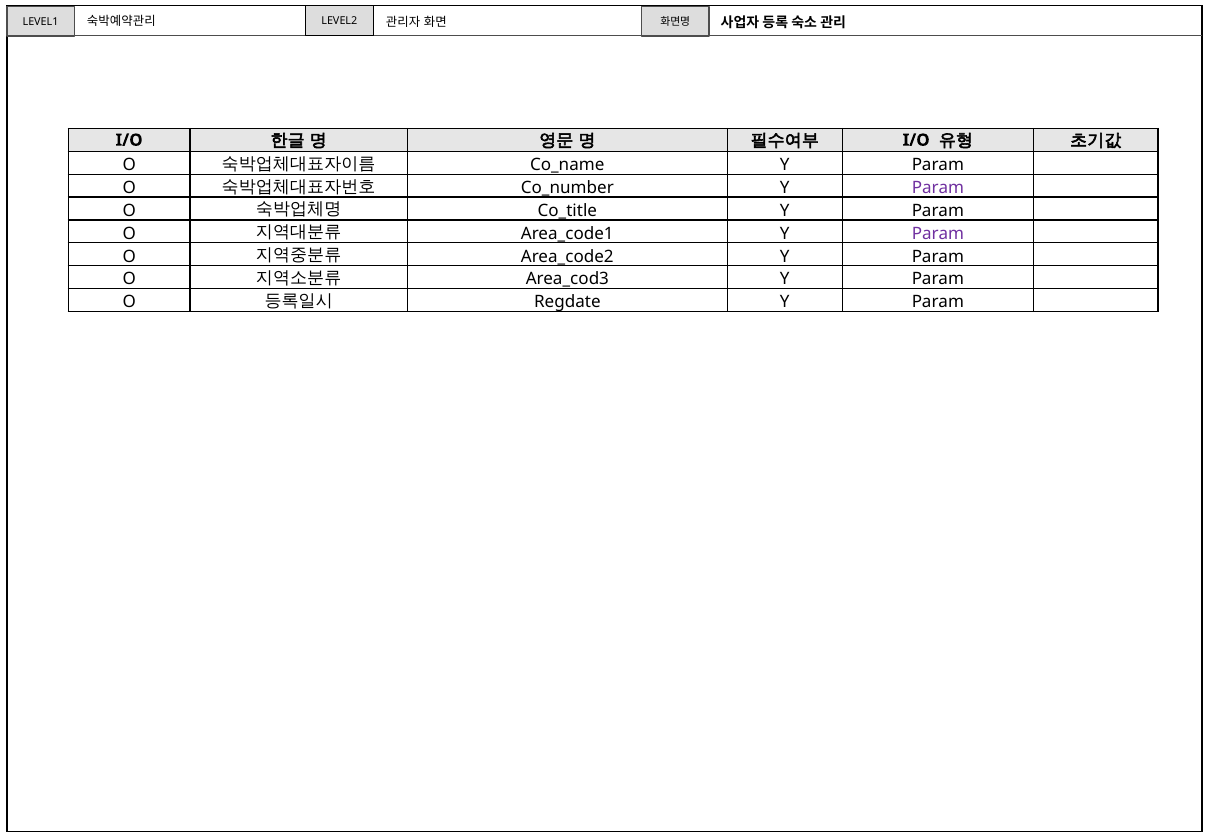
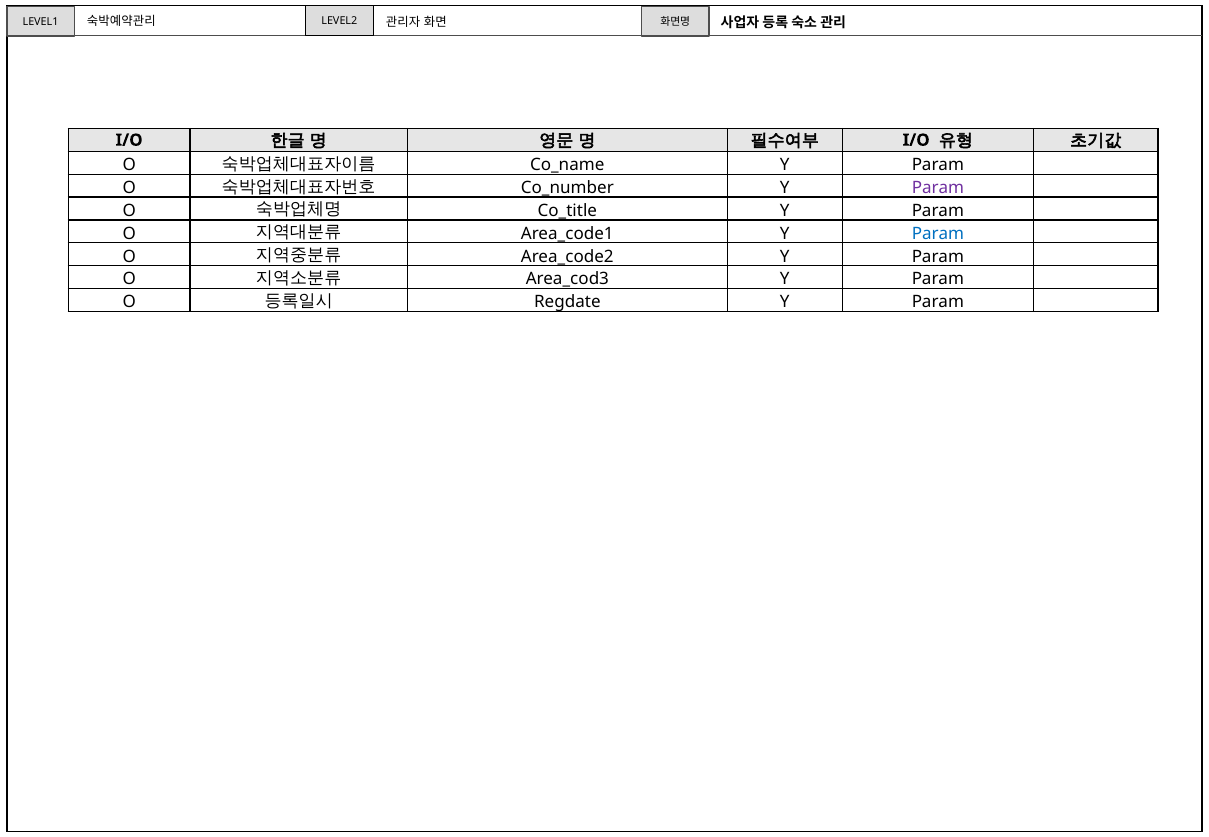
Param at (938, 234) colour: purple -> blue
